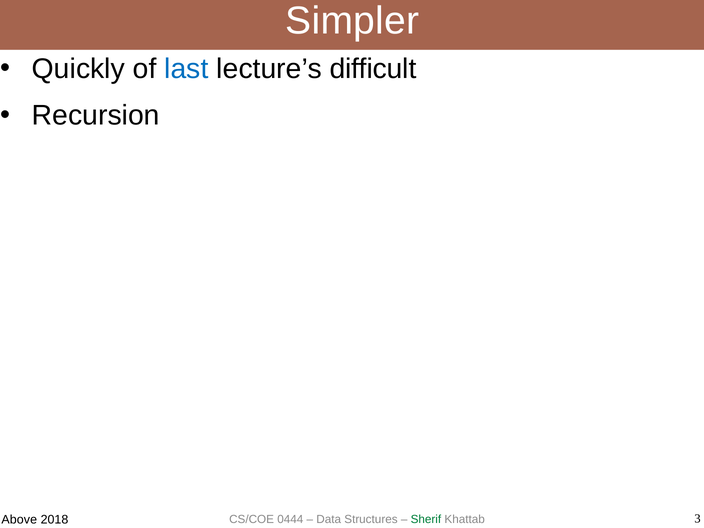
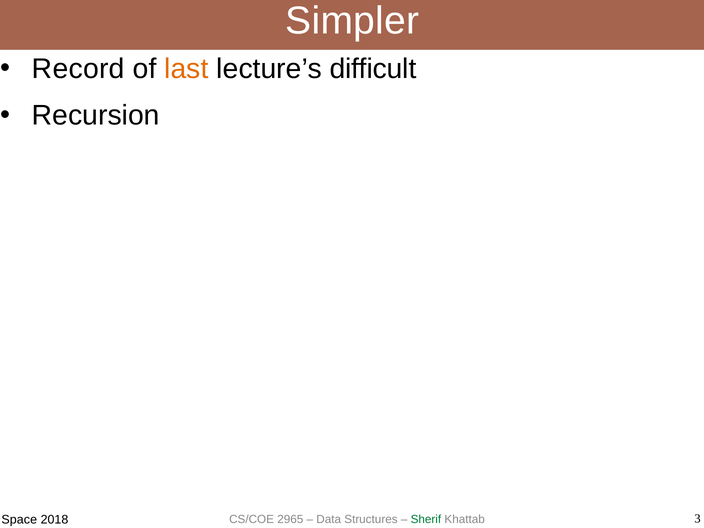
Quickly: Quickly -> Record
last colour: blue -> orange
Above: Above -> Space
0444: 0444 -> 2965
